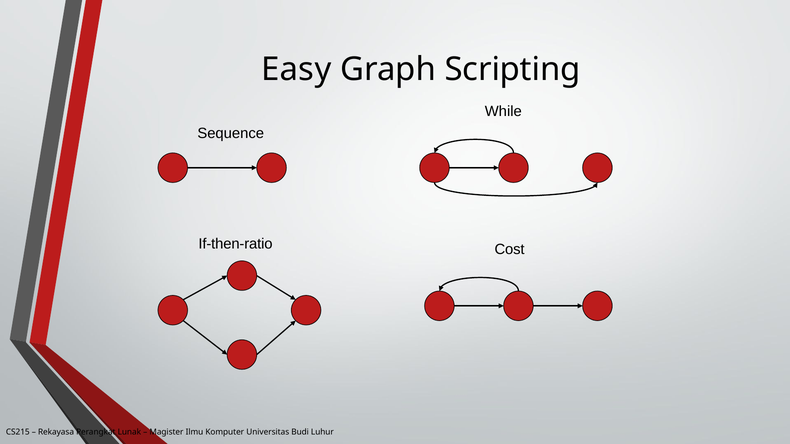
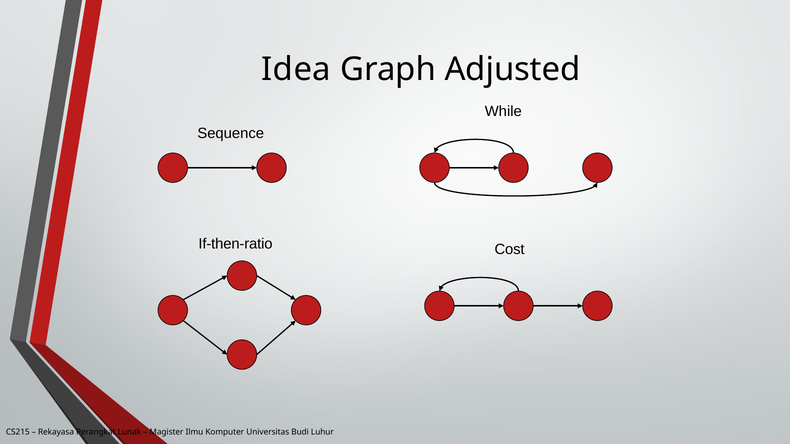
Easy: Easy -> Idea
Scripting: Scripting -> Adjusted
